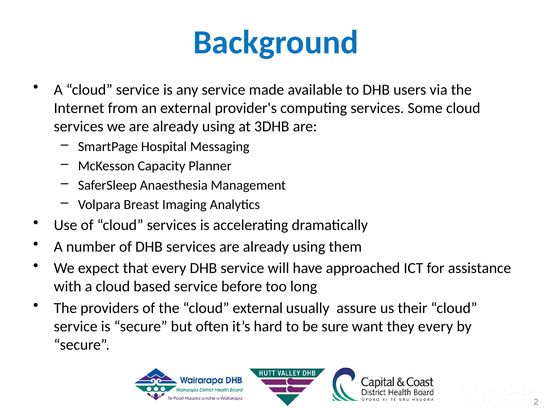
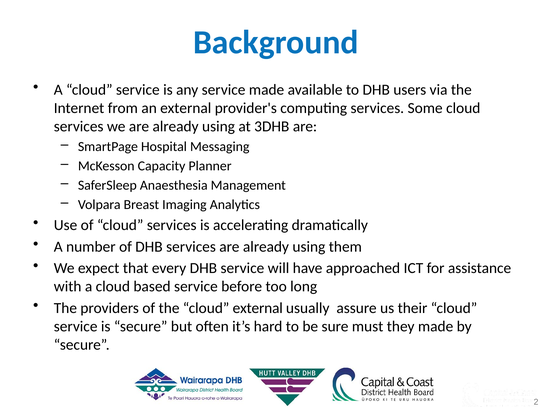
want: want -> must
they every: every -> made
